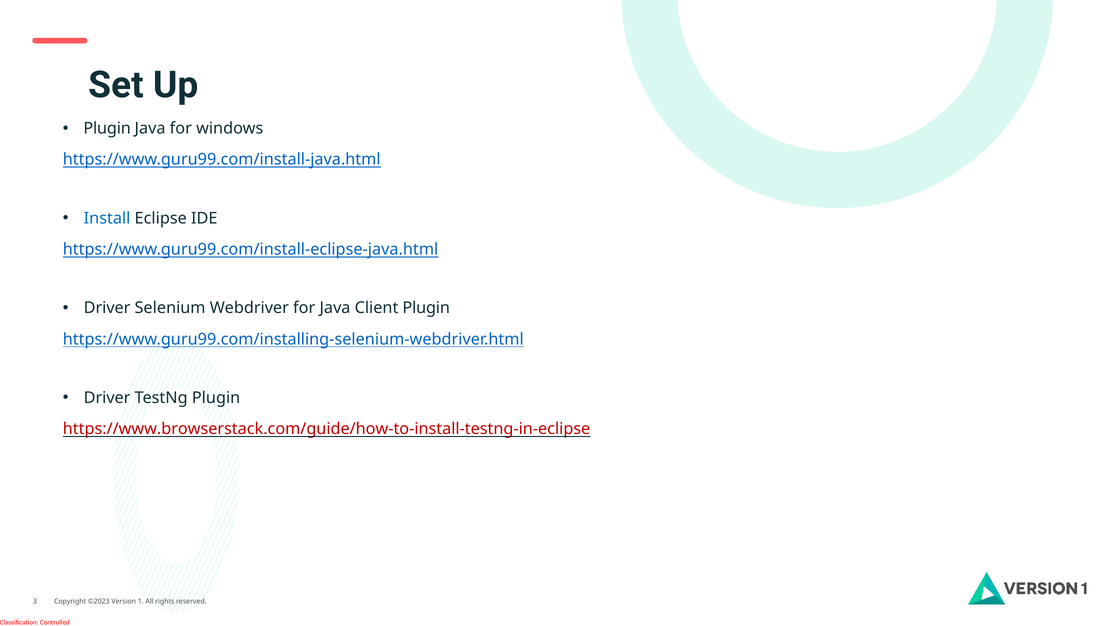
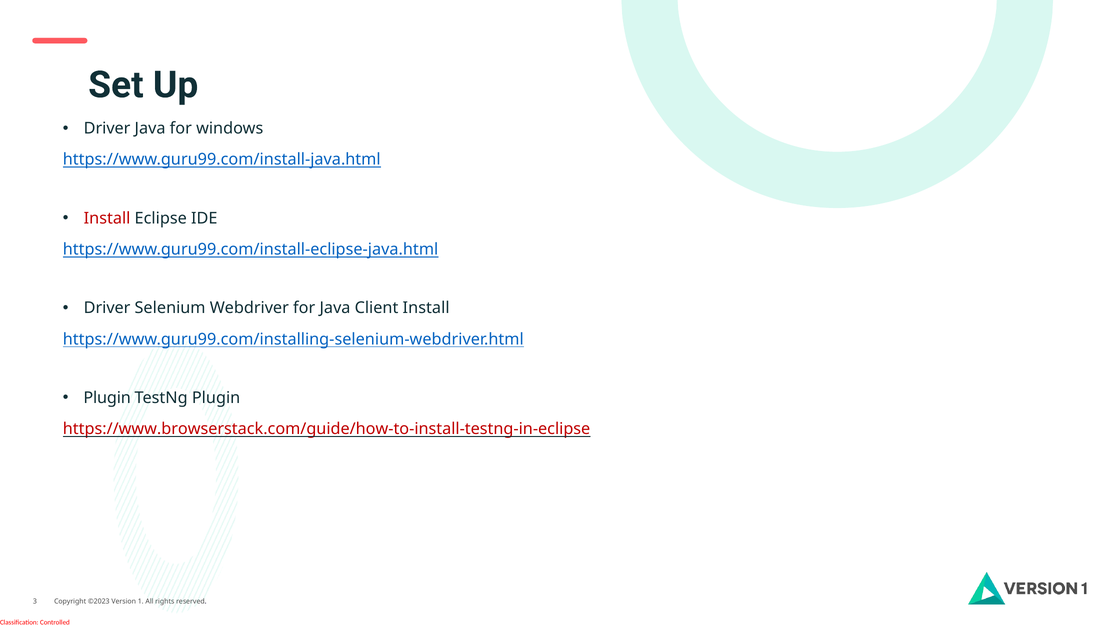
Plugin at (107, 129): Plugin -> Driver
Install at (107, 218) colour: blue -> red
Client Plugin: Plugin -> Install
Driver at (107, 398): Driver -> Plugin
